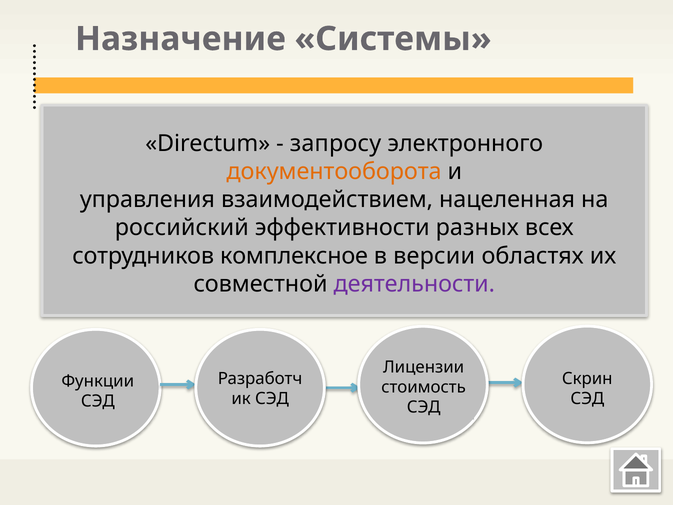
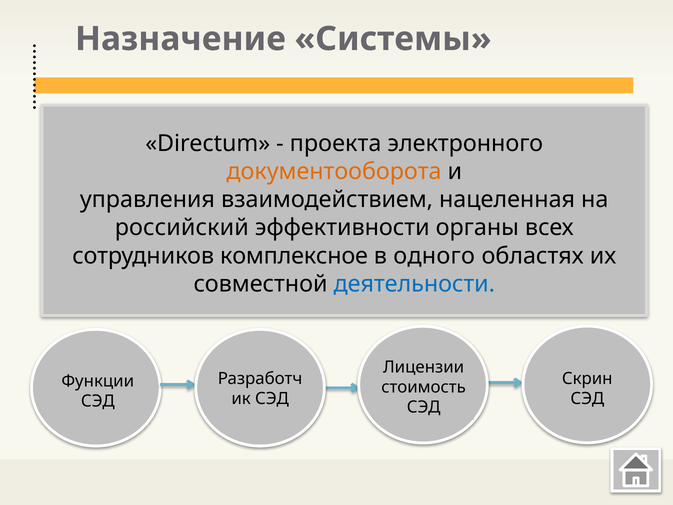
запросу: запросу -> проекта
разных: разных -> органы
версии: версии -> одного
деятельности colour: purple -> blue
